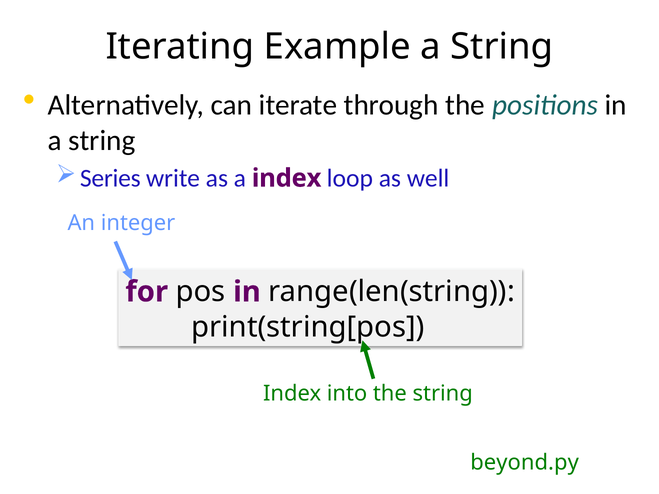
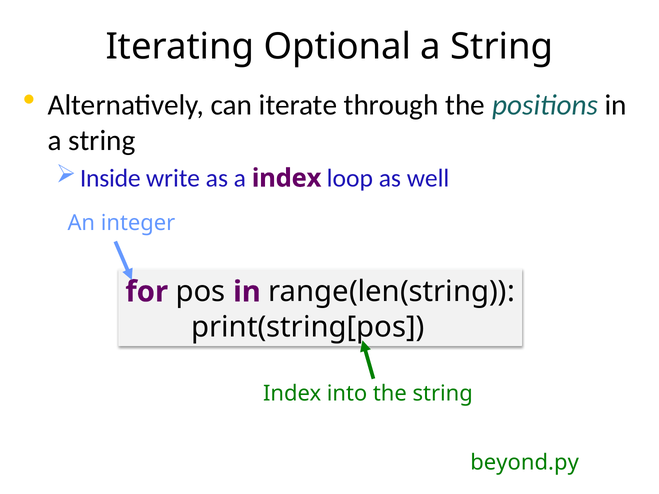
Example: Example -> Optional
Series: Series -> Inside
